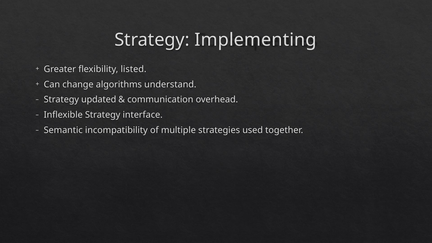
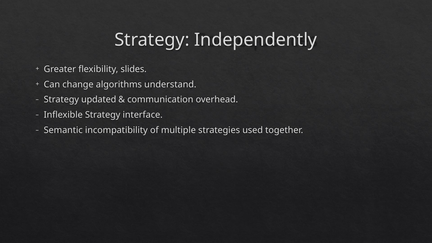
Implementing: Implementing -> Independently
listed: listed -> slides
